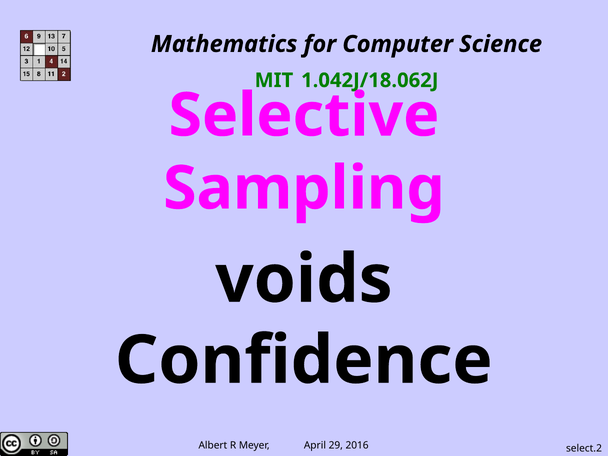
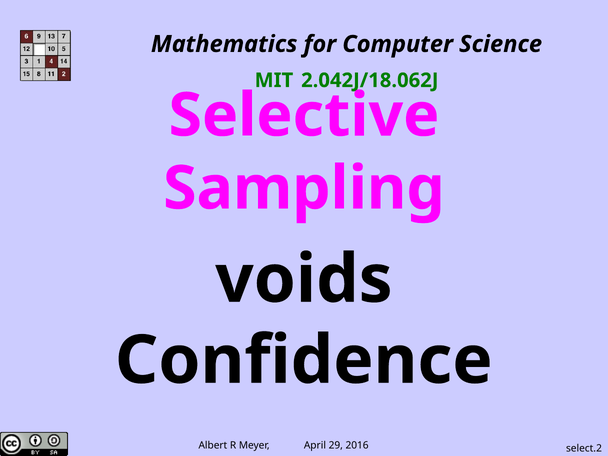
1.042J/18.062J: 1.042J/18.062J -> 2.042J/18.062J
